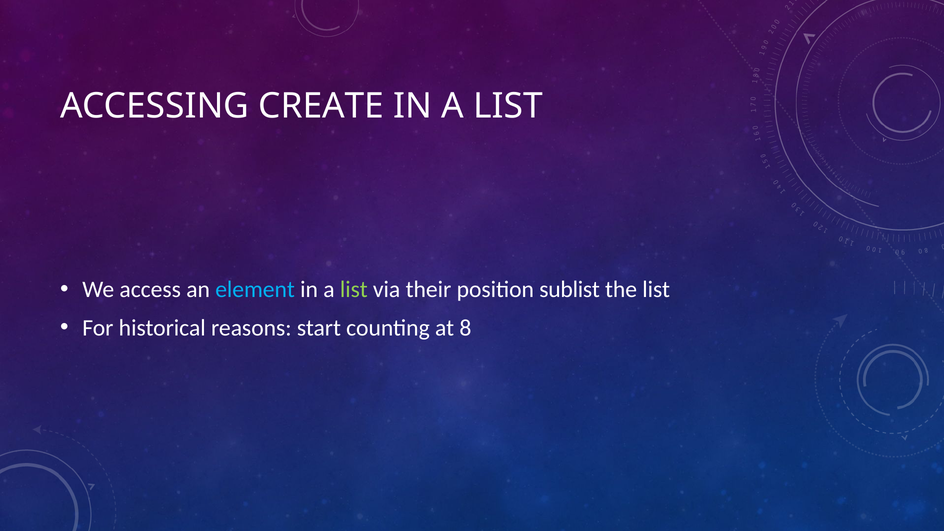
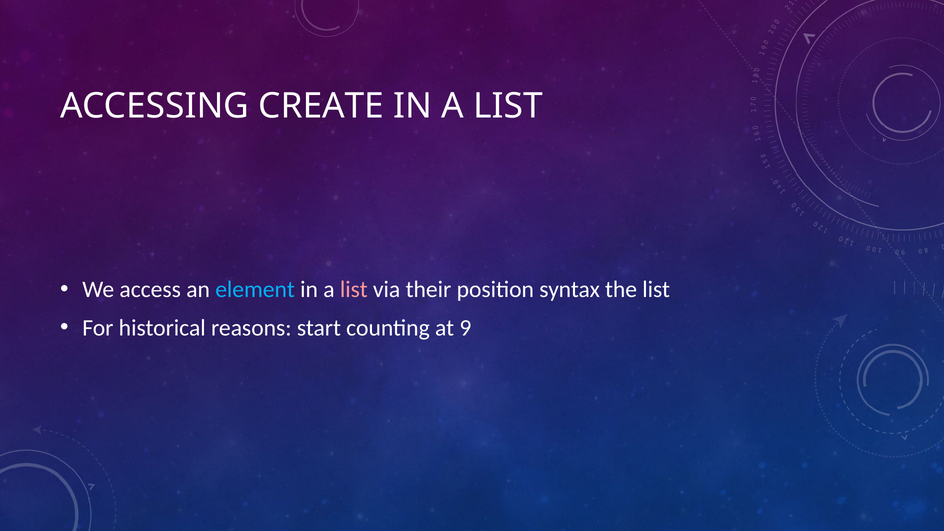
list at (354, 290) colour: light green -> pink
sublist: sublist -> syntax
8: 8 -> 9
